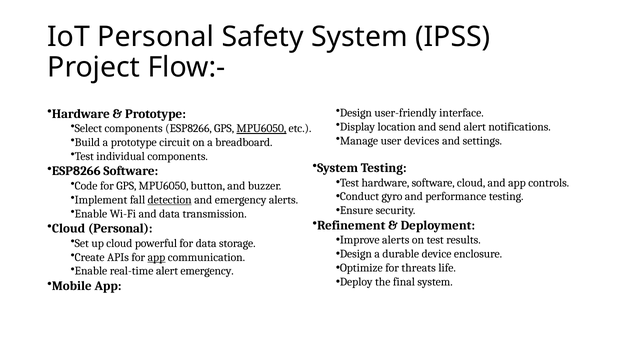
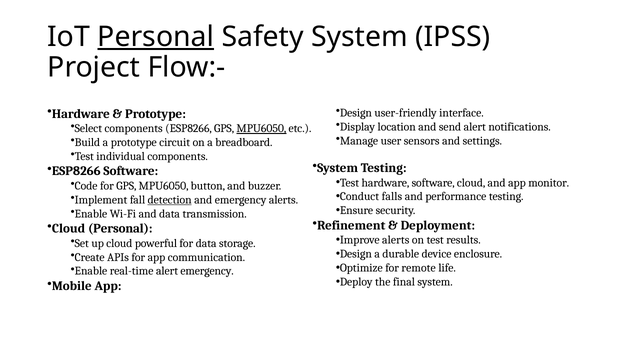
Personal at (156, 37) underline: none -> present
devices: devices -> sensors
controls: controls -> monitor
gyro: gyro -> falls
app at (156, 257) underline: present -> none
threats: threats -> remote
